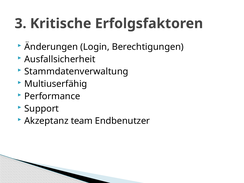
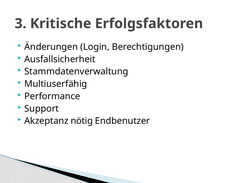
team: team -> nötig
